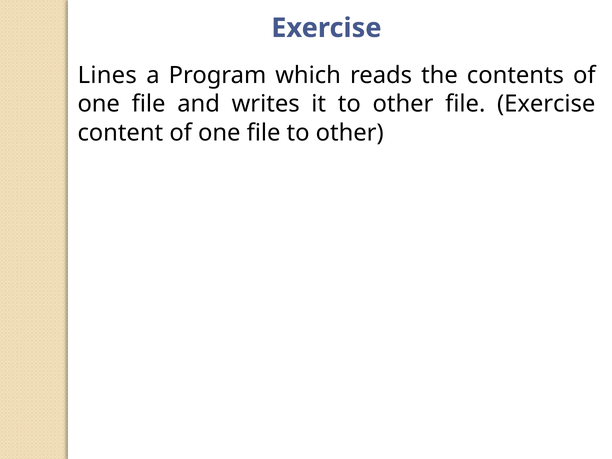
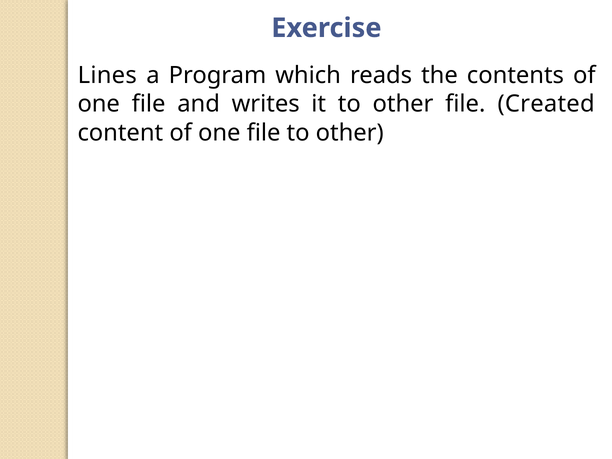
file Exercise: Exercise -> Created
